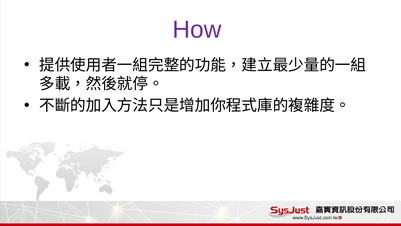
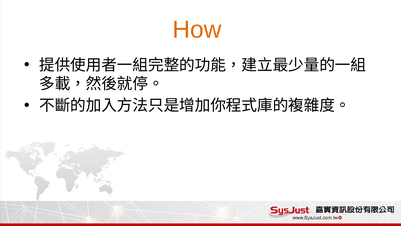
How colour: purple -> orange
